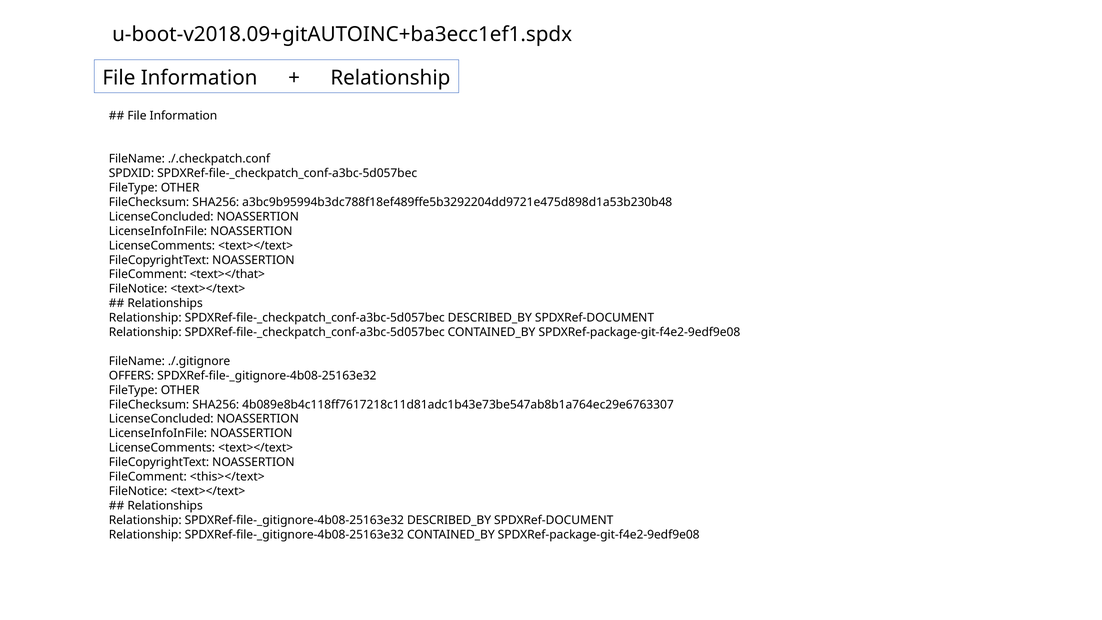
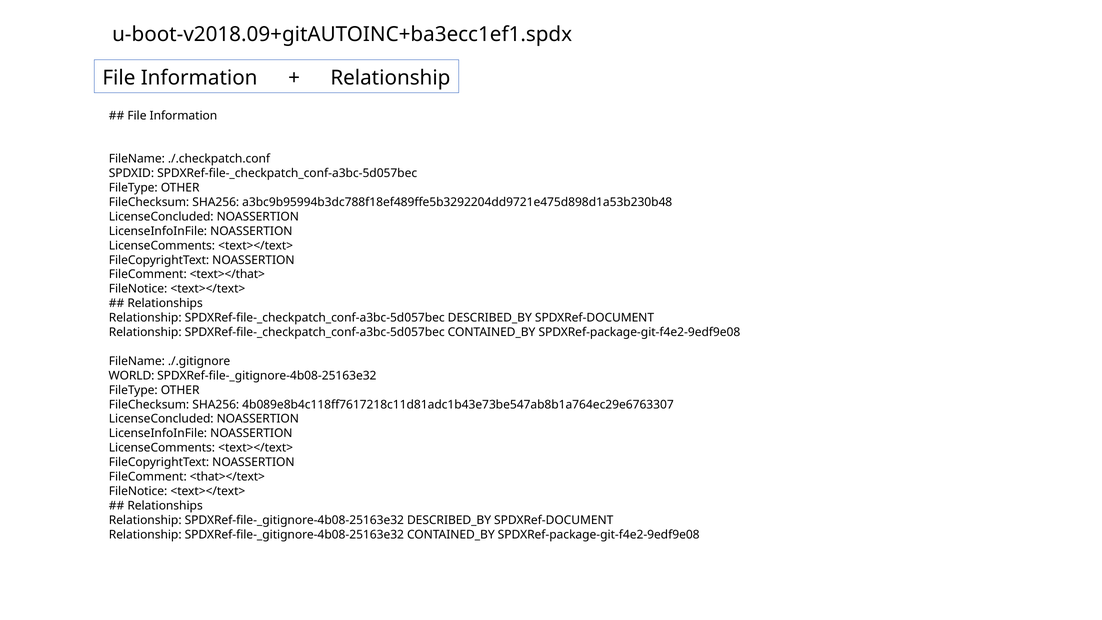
OFFERS: OFFERS -> WORLD
<this></text>: <this></text> -> <that></text>
